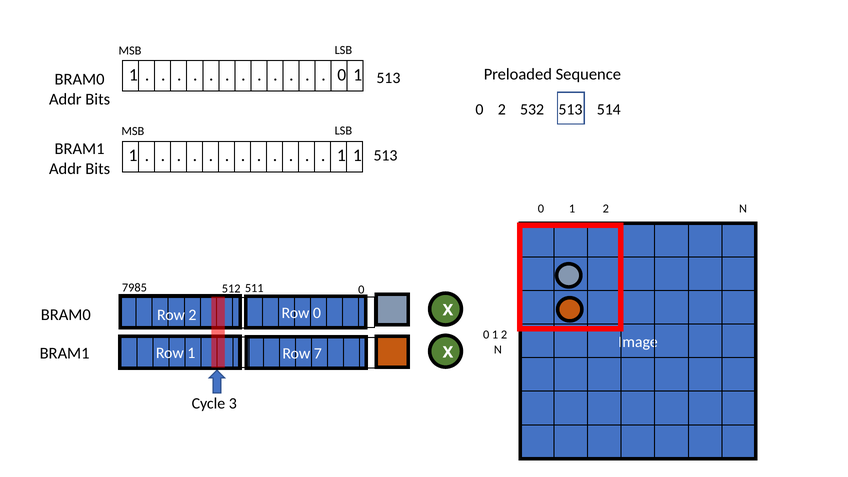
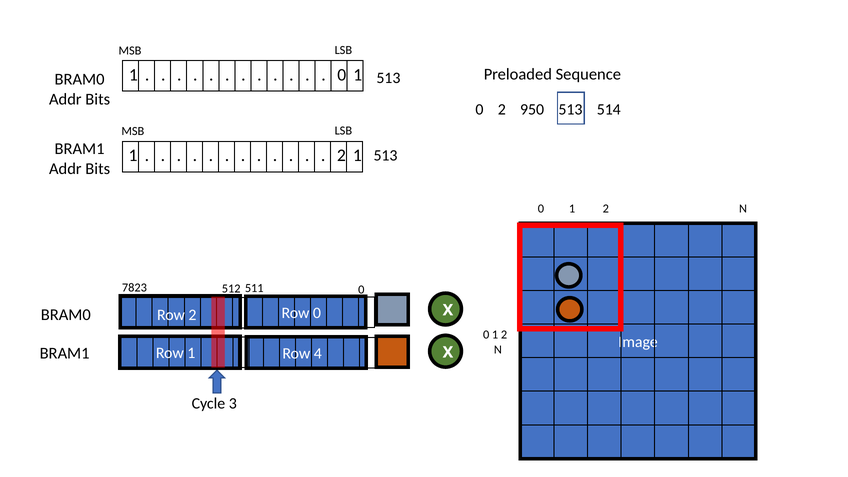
532: 532 -> 950
1 at (341, 156): 1 -> 2
7985: 7985 -> 7823
7: 7 -> 4
